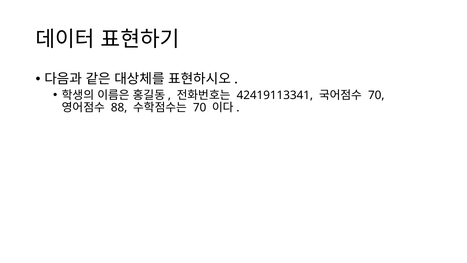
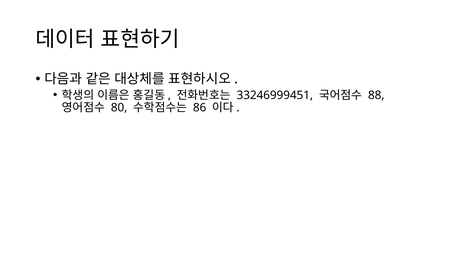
42419113341: 42419113341 -> 33246999451
70 at (376, 95): 70 -> 88
88: 88 -> 80
70 at (200, 108): 70 -> 86
